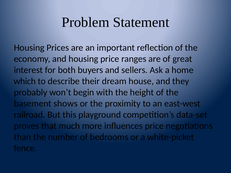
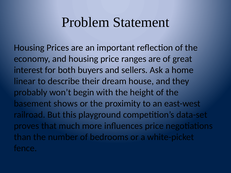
which: which -> linear
